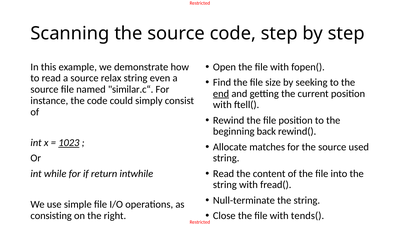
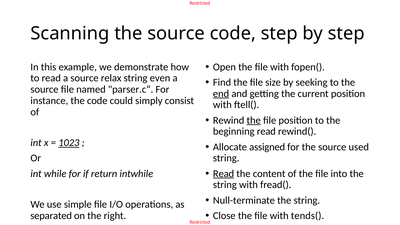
similar.c“: similar.c“ -> parser.c“
the at (254, 120) underline: none -> present
beginning back: back -> read
matches: matches -> assigned
Read at (224, 174) underline: none -> present
consisting: consisting -> separated
